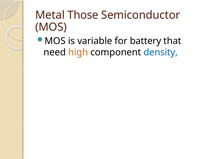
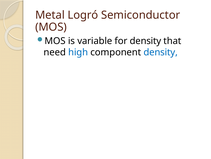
Those: Those -> Logró
for battery: battery -> density
high colour: orange -> blue
